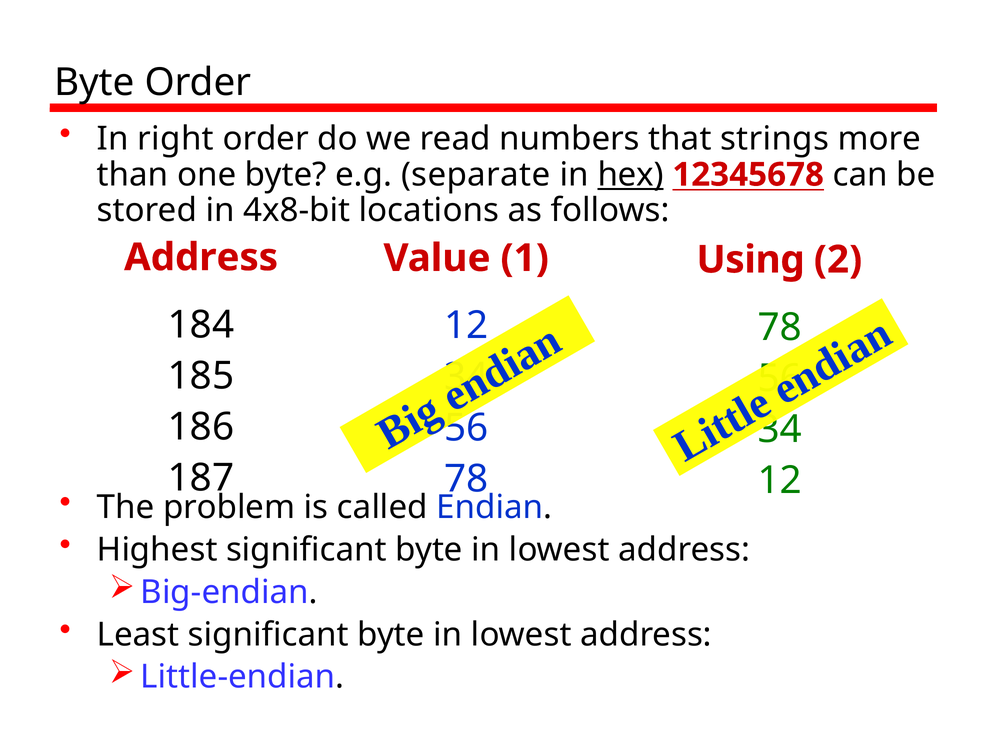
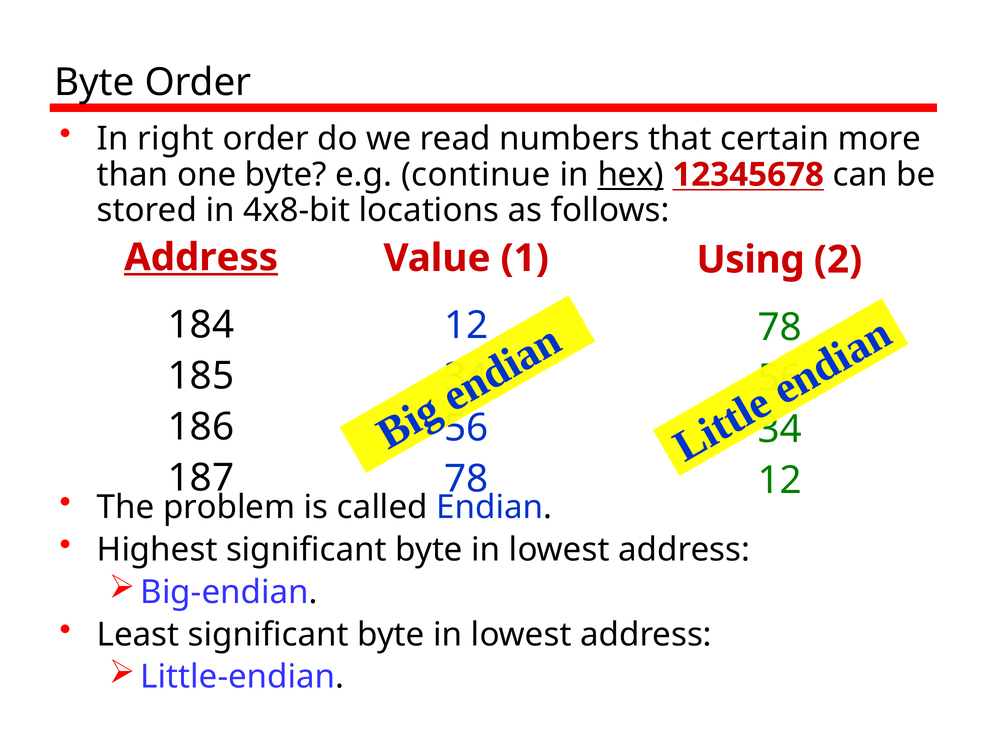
strings: strings -> certain
separate: separate -> continue
Address at (201, 258) underline: none -> present
